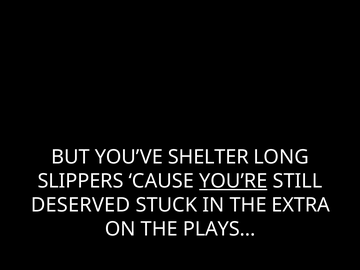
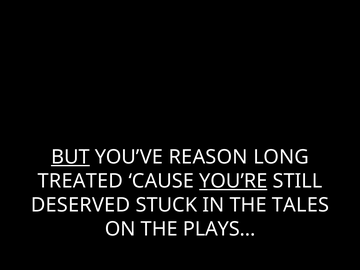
BUT underline: none -> present
SHELTER: SHELTER -> REASON
SLIPPERS: SLIPPERS -> TREATED
EXTRA: EXTRA -> TALES
